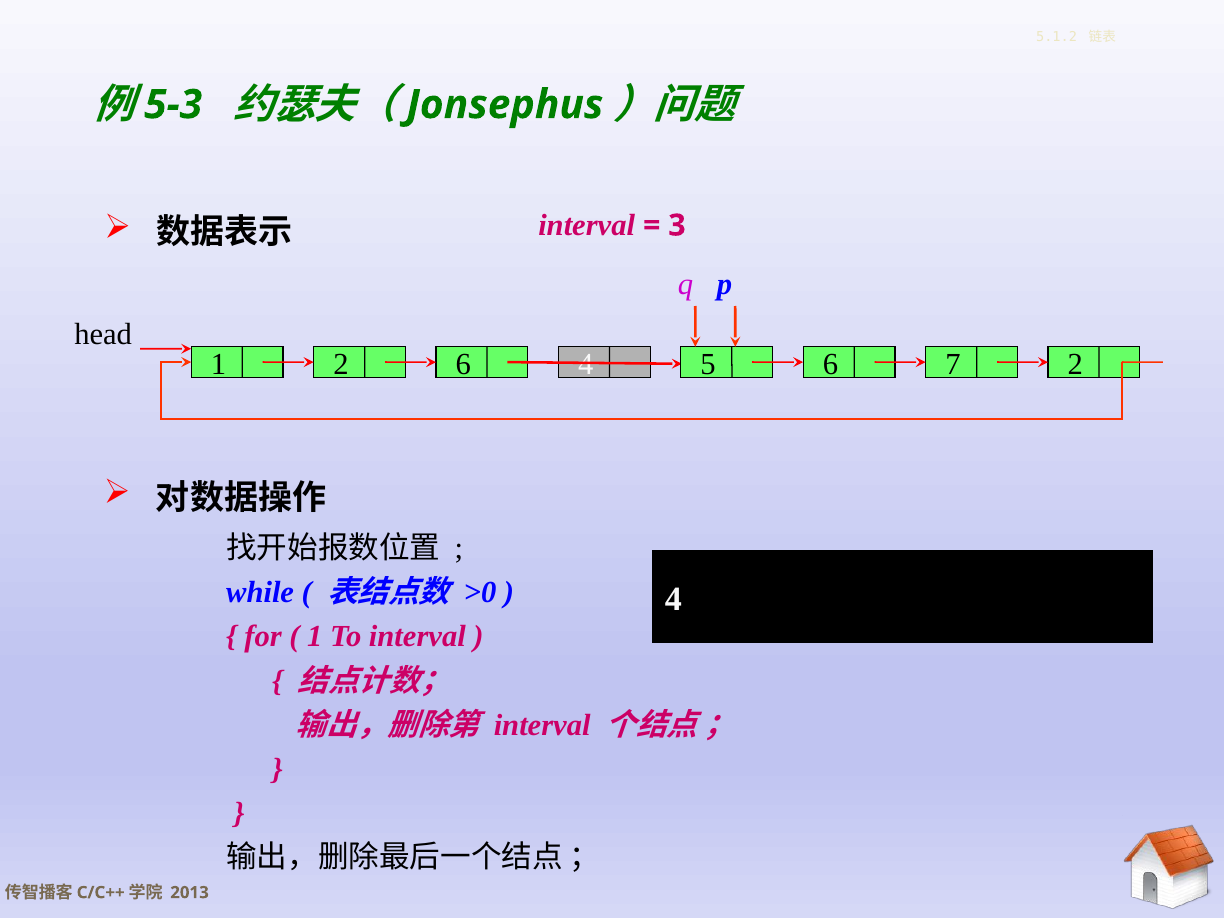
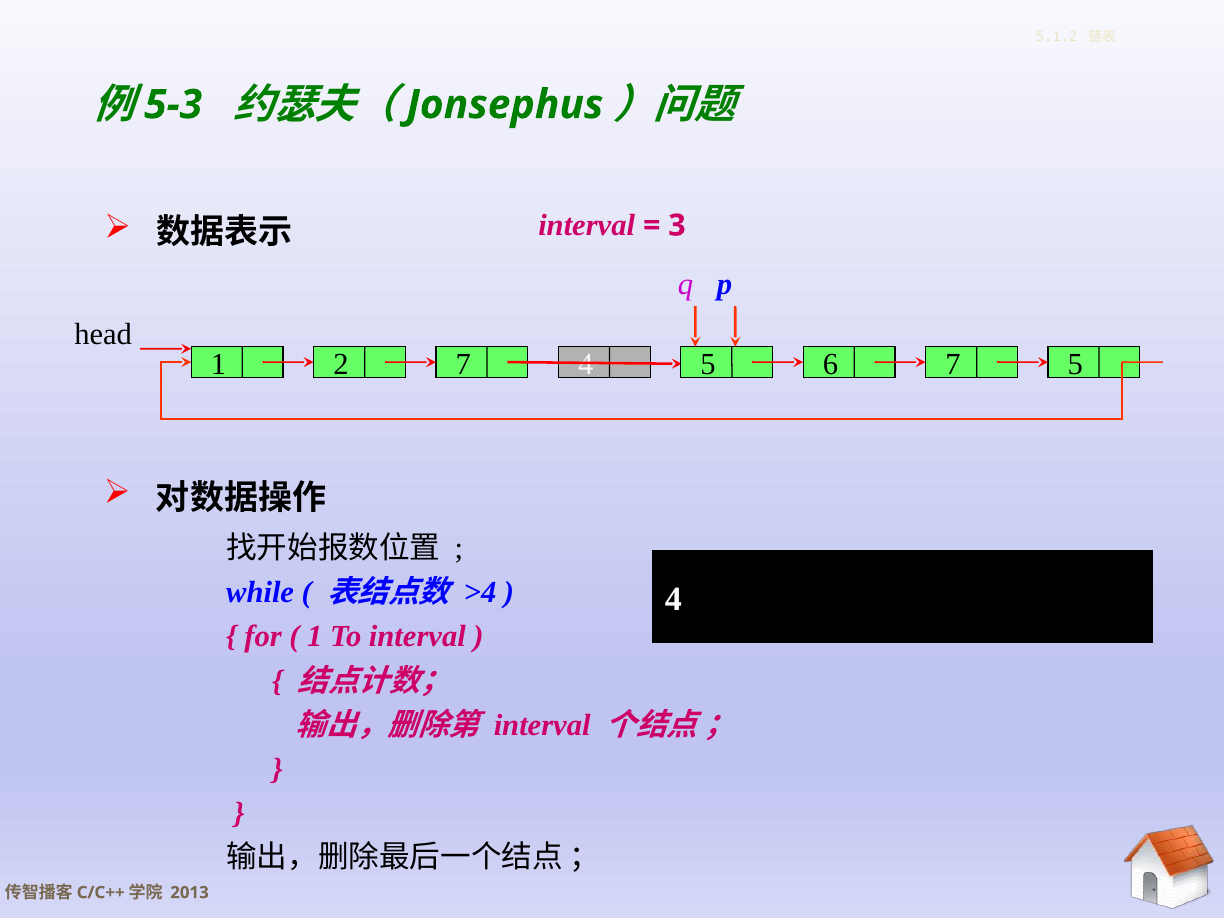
1 2 6: 6 -> 7
6 7 2: 2 -> 5
>0: >0 -> >4
